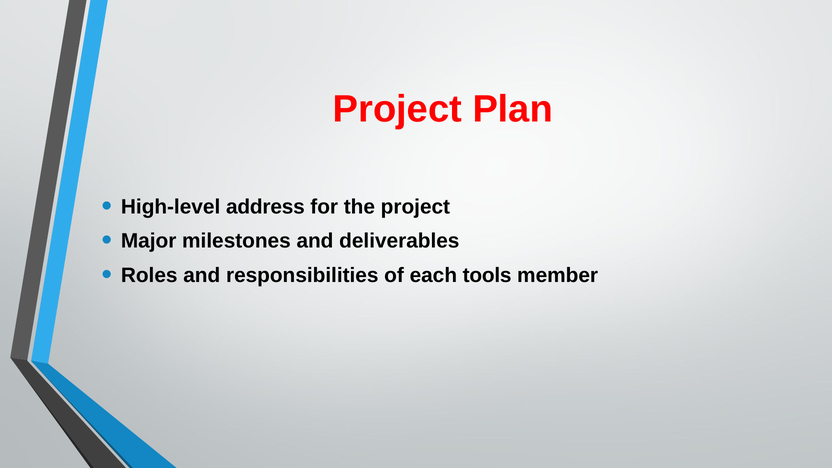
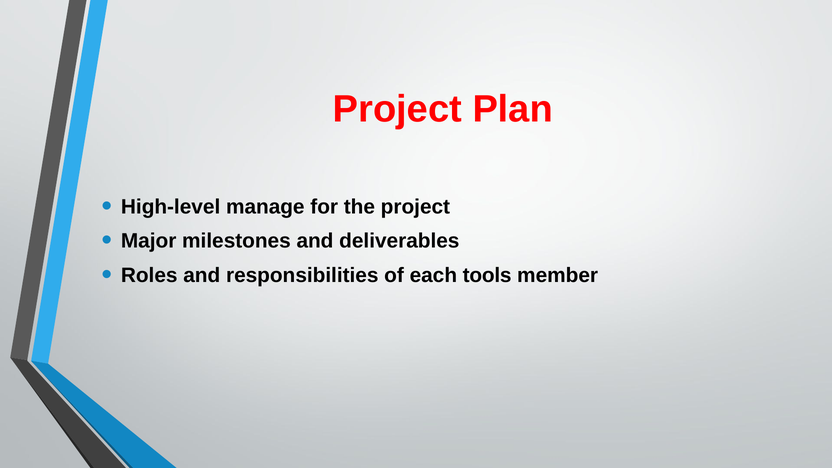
address: address -> manage
